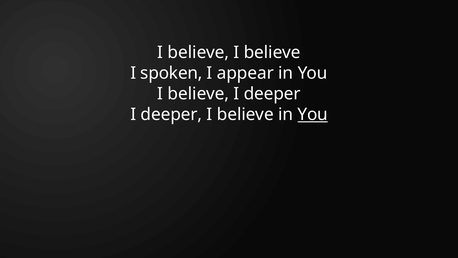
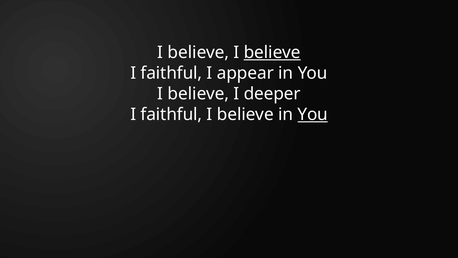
believe at (272, 52) underline: none -> present
spoken at (171, 73): spoken -> faithful
deeper at (171, 114): deeper -> faithful
